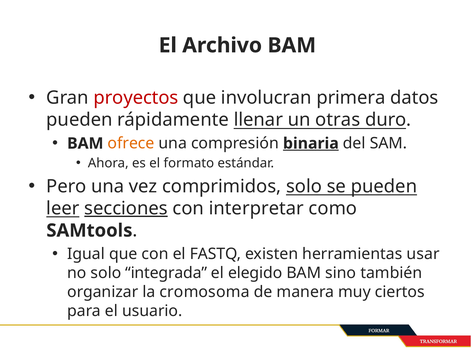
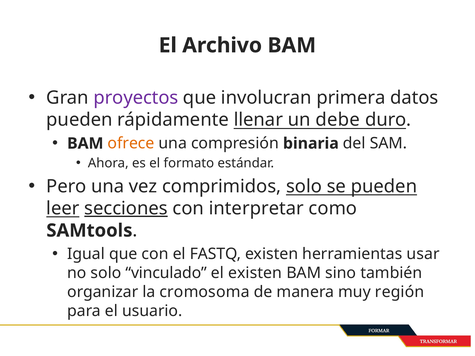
proyectos colour: red -> purple
otras: otras -> debe
binaria underline: present -> none
integrada: integrada -> vinculado
el elegido: elegido -> existen
ciertos: ciertos -> región
